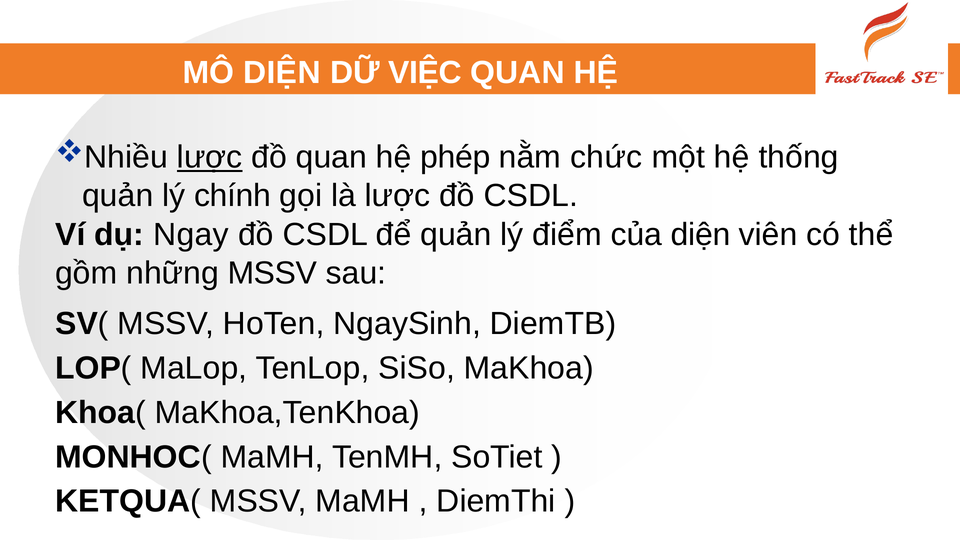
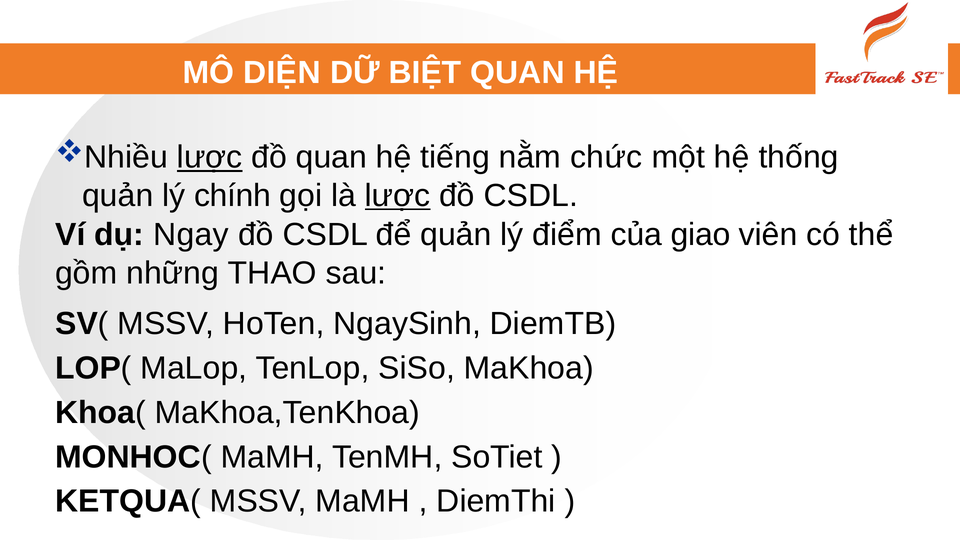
VIỆC: VIỆC -> BIỆT
phép: phép -> tiếng
lược at (398, 195) underline: none -> present
của diện: diện -> giao
những MSSV: MSSV -> THAO
